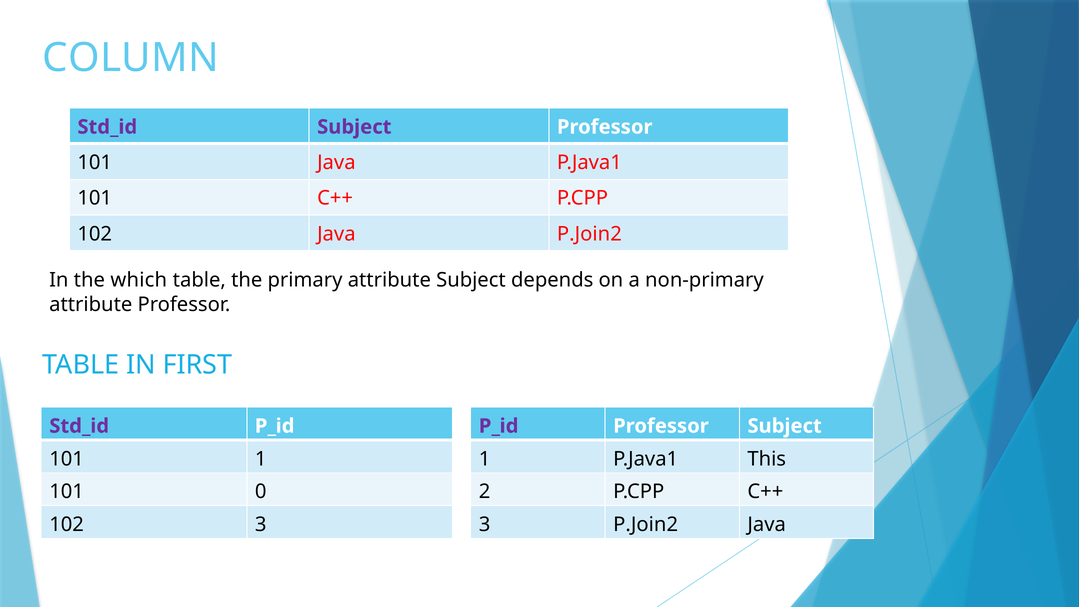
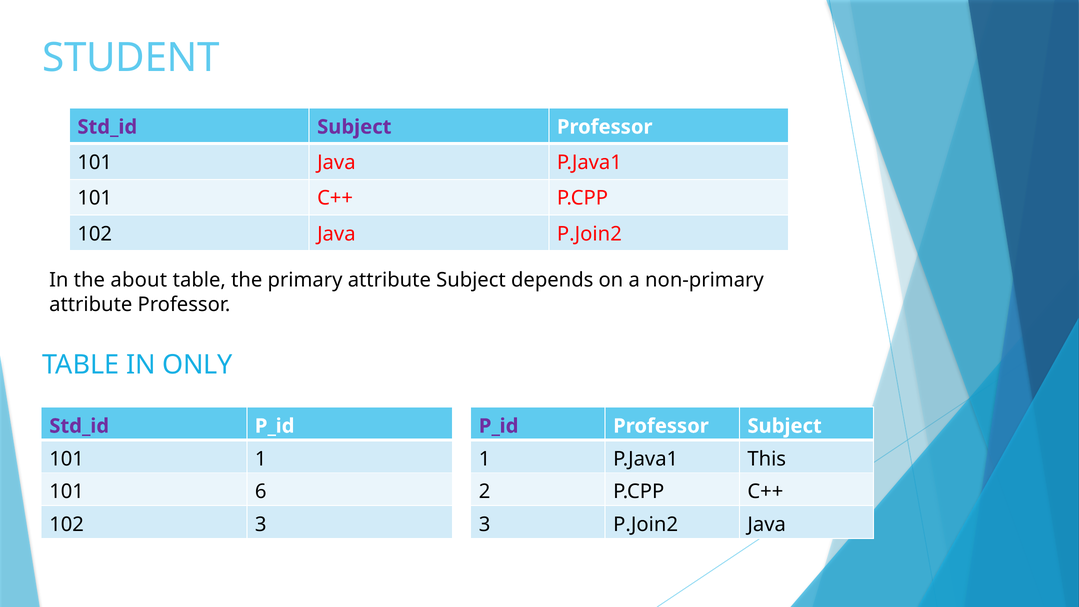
COLUMN: COLUMN -> STUDENT
which: which -> about
FIRST: FIRST -> ONLY
0: 0 -> 6
